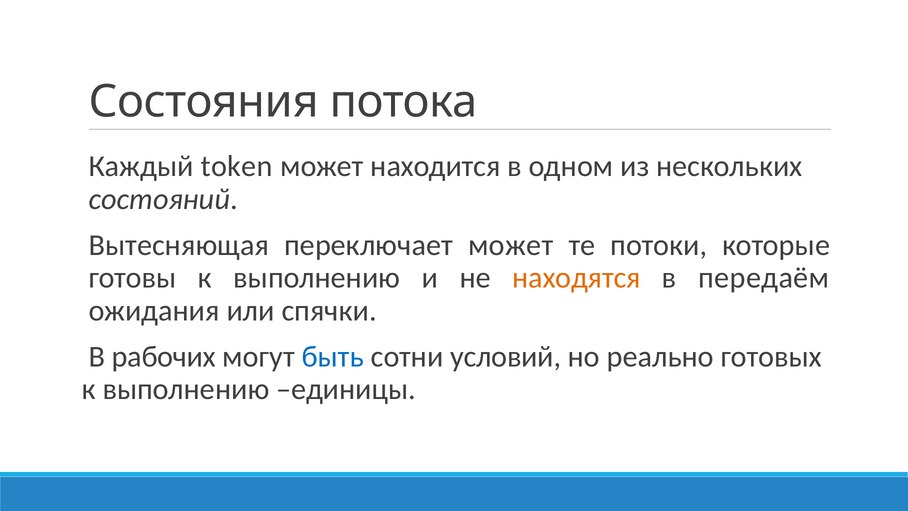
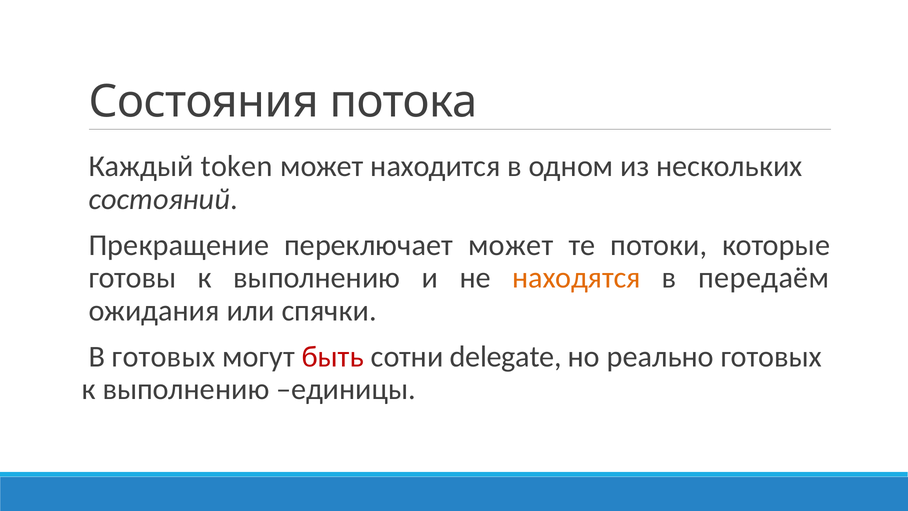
Вытесняющая: Вытесняющая -> Прекращение
В рабочих: рабочих -> готовых
быть colour: blue -> red
условий: условий -> delegate
